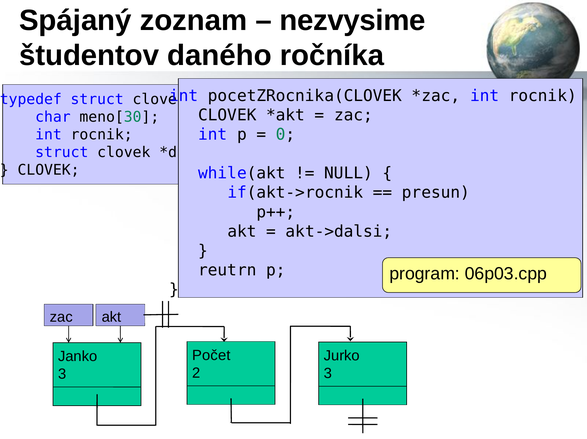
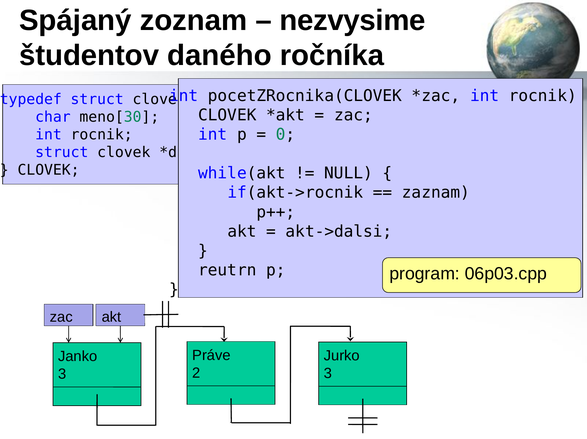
presun: presun -> zaznam
Počet: Počet -> Práve
